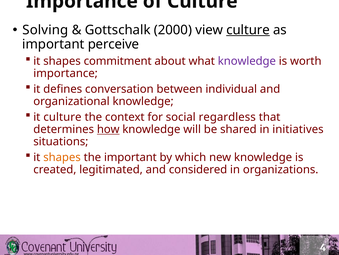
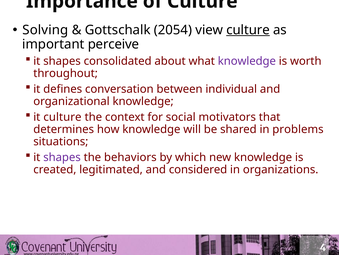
2000: 2000 -> 2054
commitment: commitment -> consolidated
importance at (66, 73): importance -> throughout
regardless: regardless -> motivators
how underline: present -> none
initiatives: initiatives -> problems
shapes at (62, 157) colour: orange -> purple
the important: important -> behaviors
